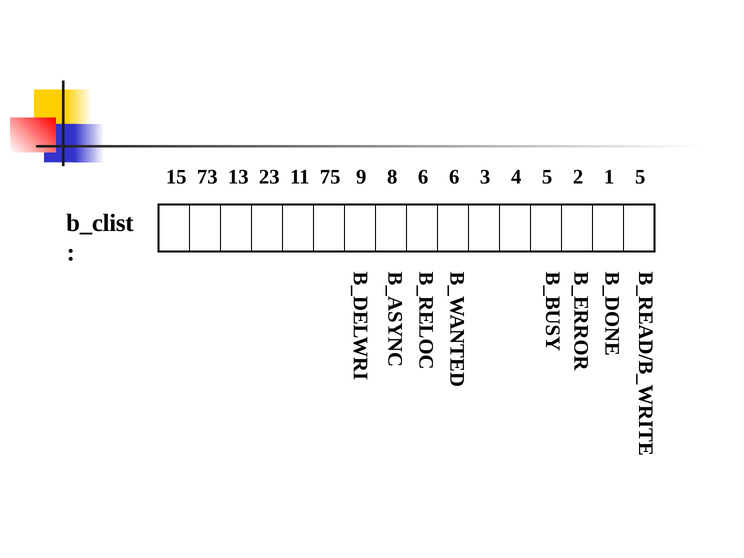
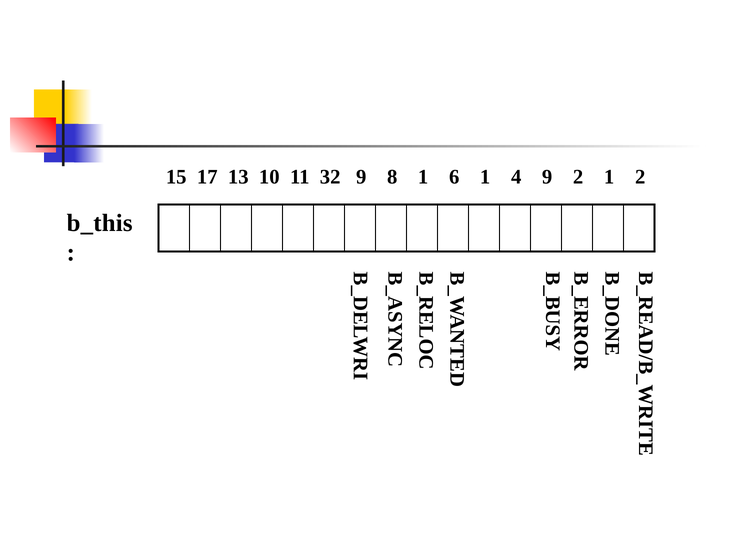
73: 73 -> 17
23: 23 -> 10
75: 75 -> 32
8 6: 6 -> 1
6 3: 3 -> 1
4 5: 5 -> 9
1 5: 5 -> 2
b_clist: b_clist -> b_this
